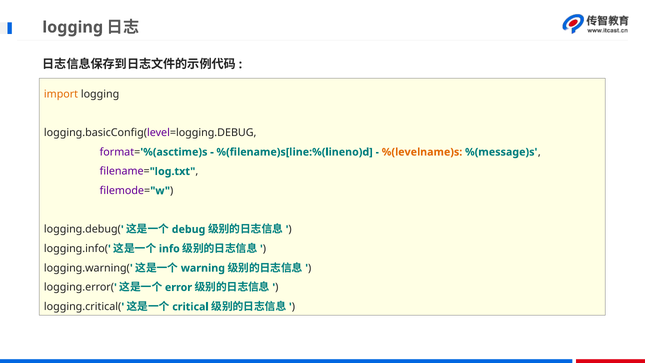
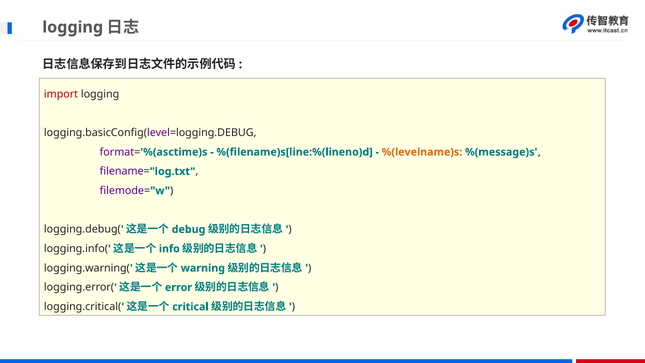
import colour: orange -> red
